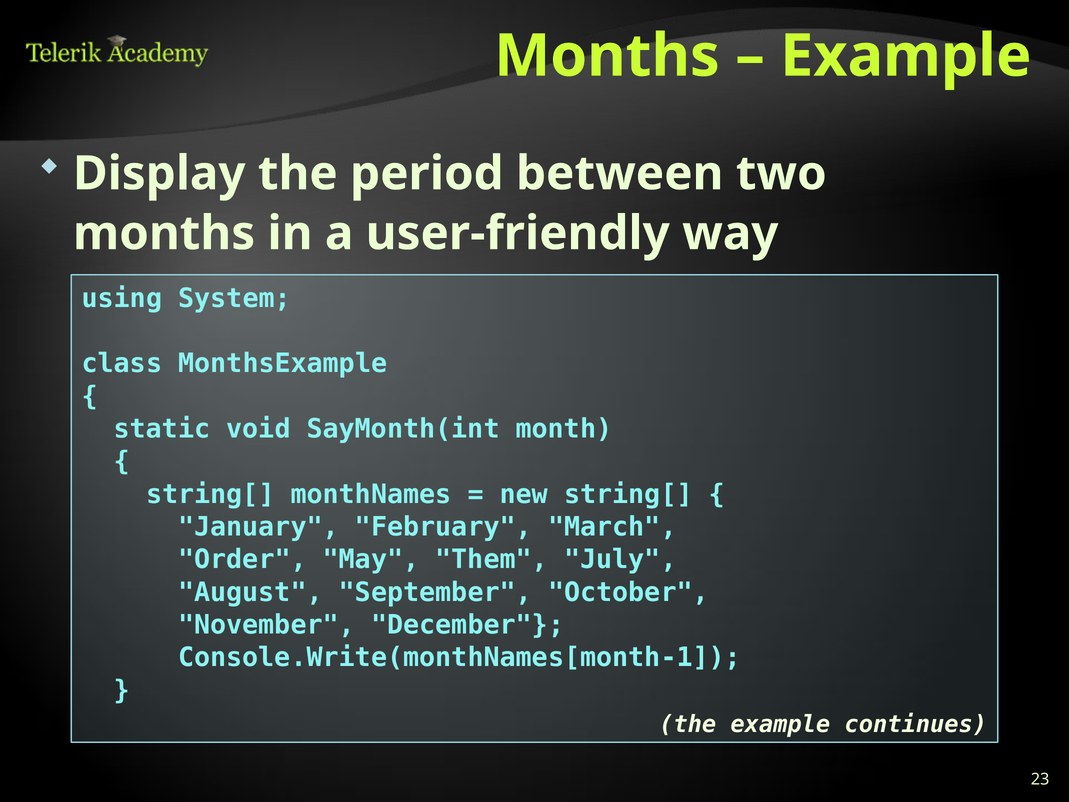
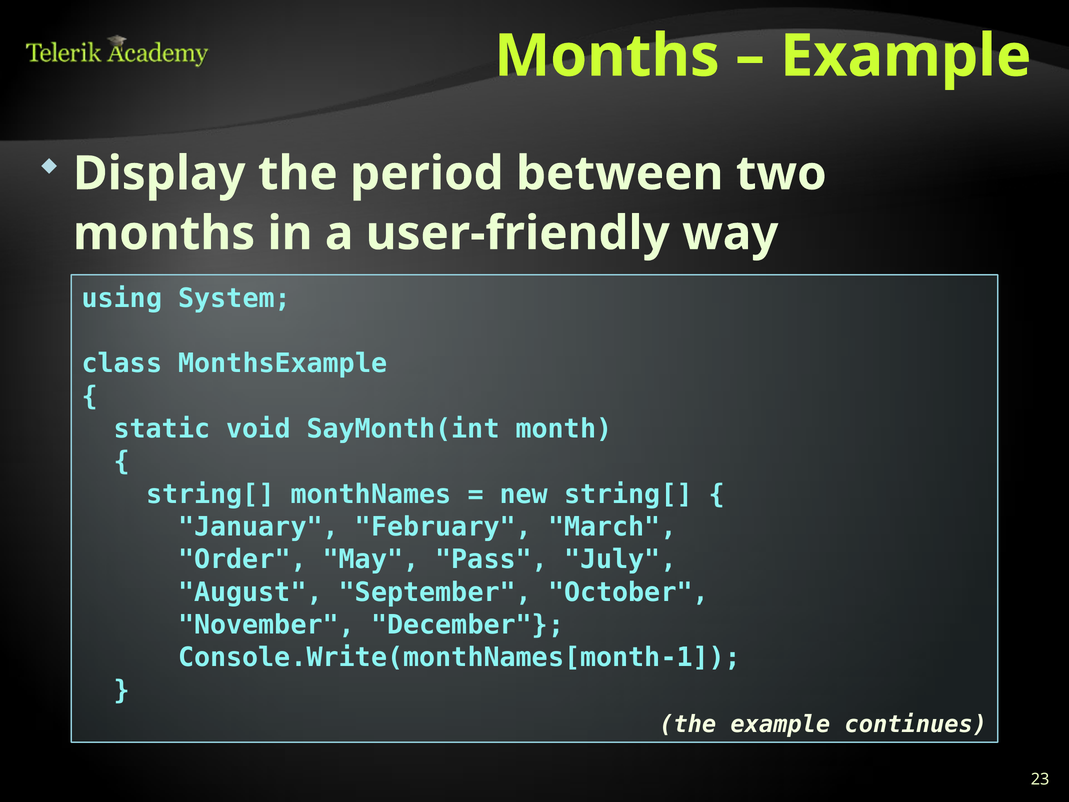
Them: Them -> Pass
